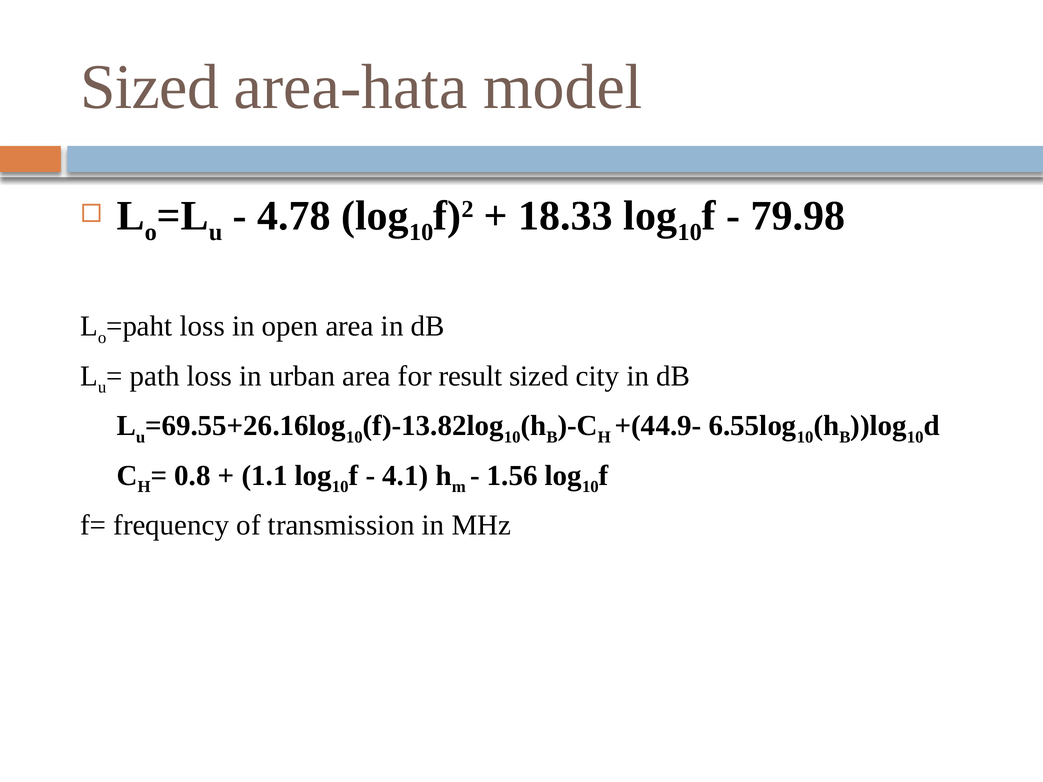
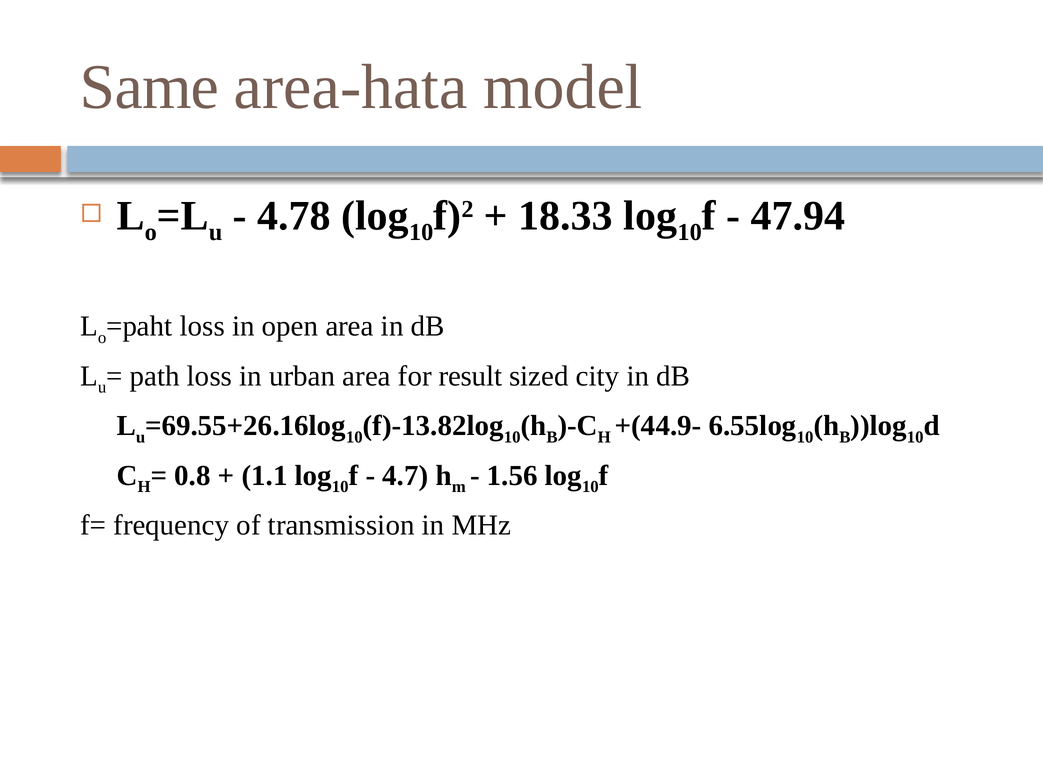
Sized at (149, 87): Sized -> Same
79.98: 79.98 -> 47.94
4.1: 4.1 -> 4.7
